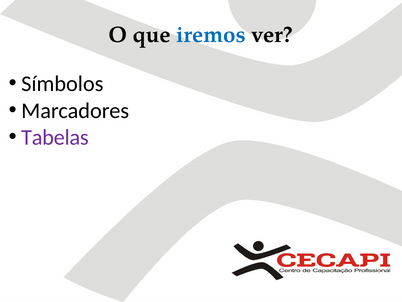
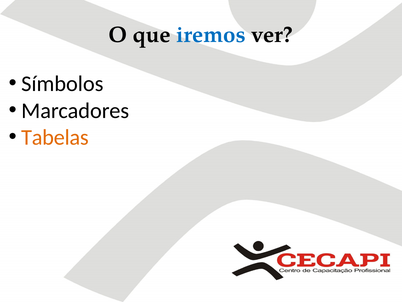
Tabelas colour: purple -> orange
